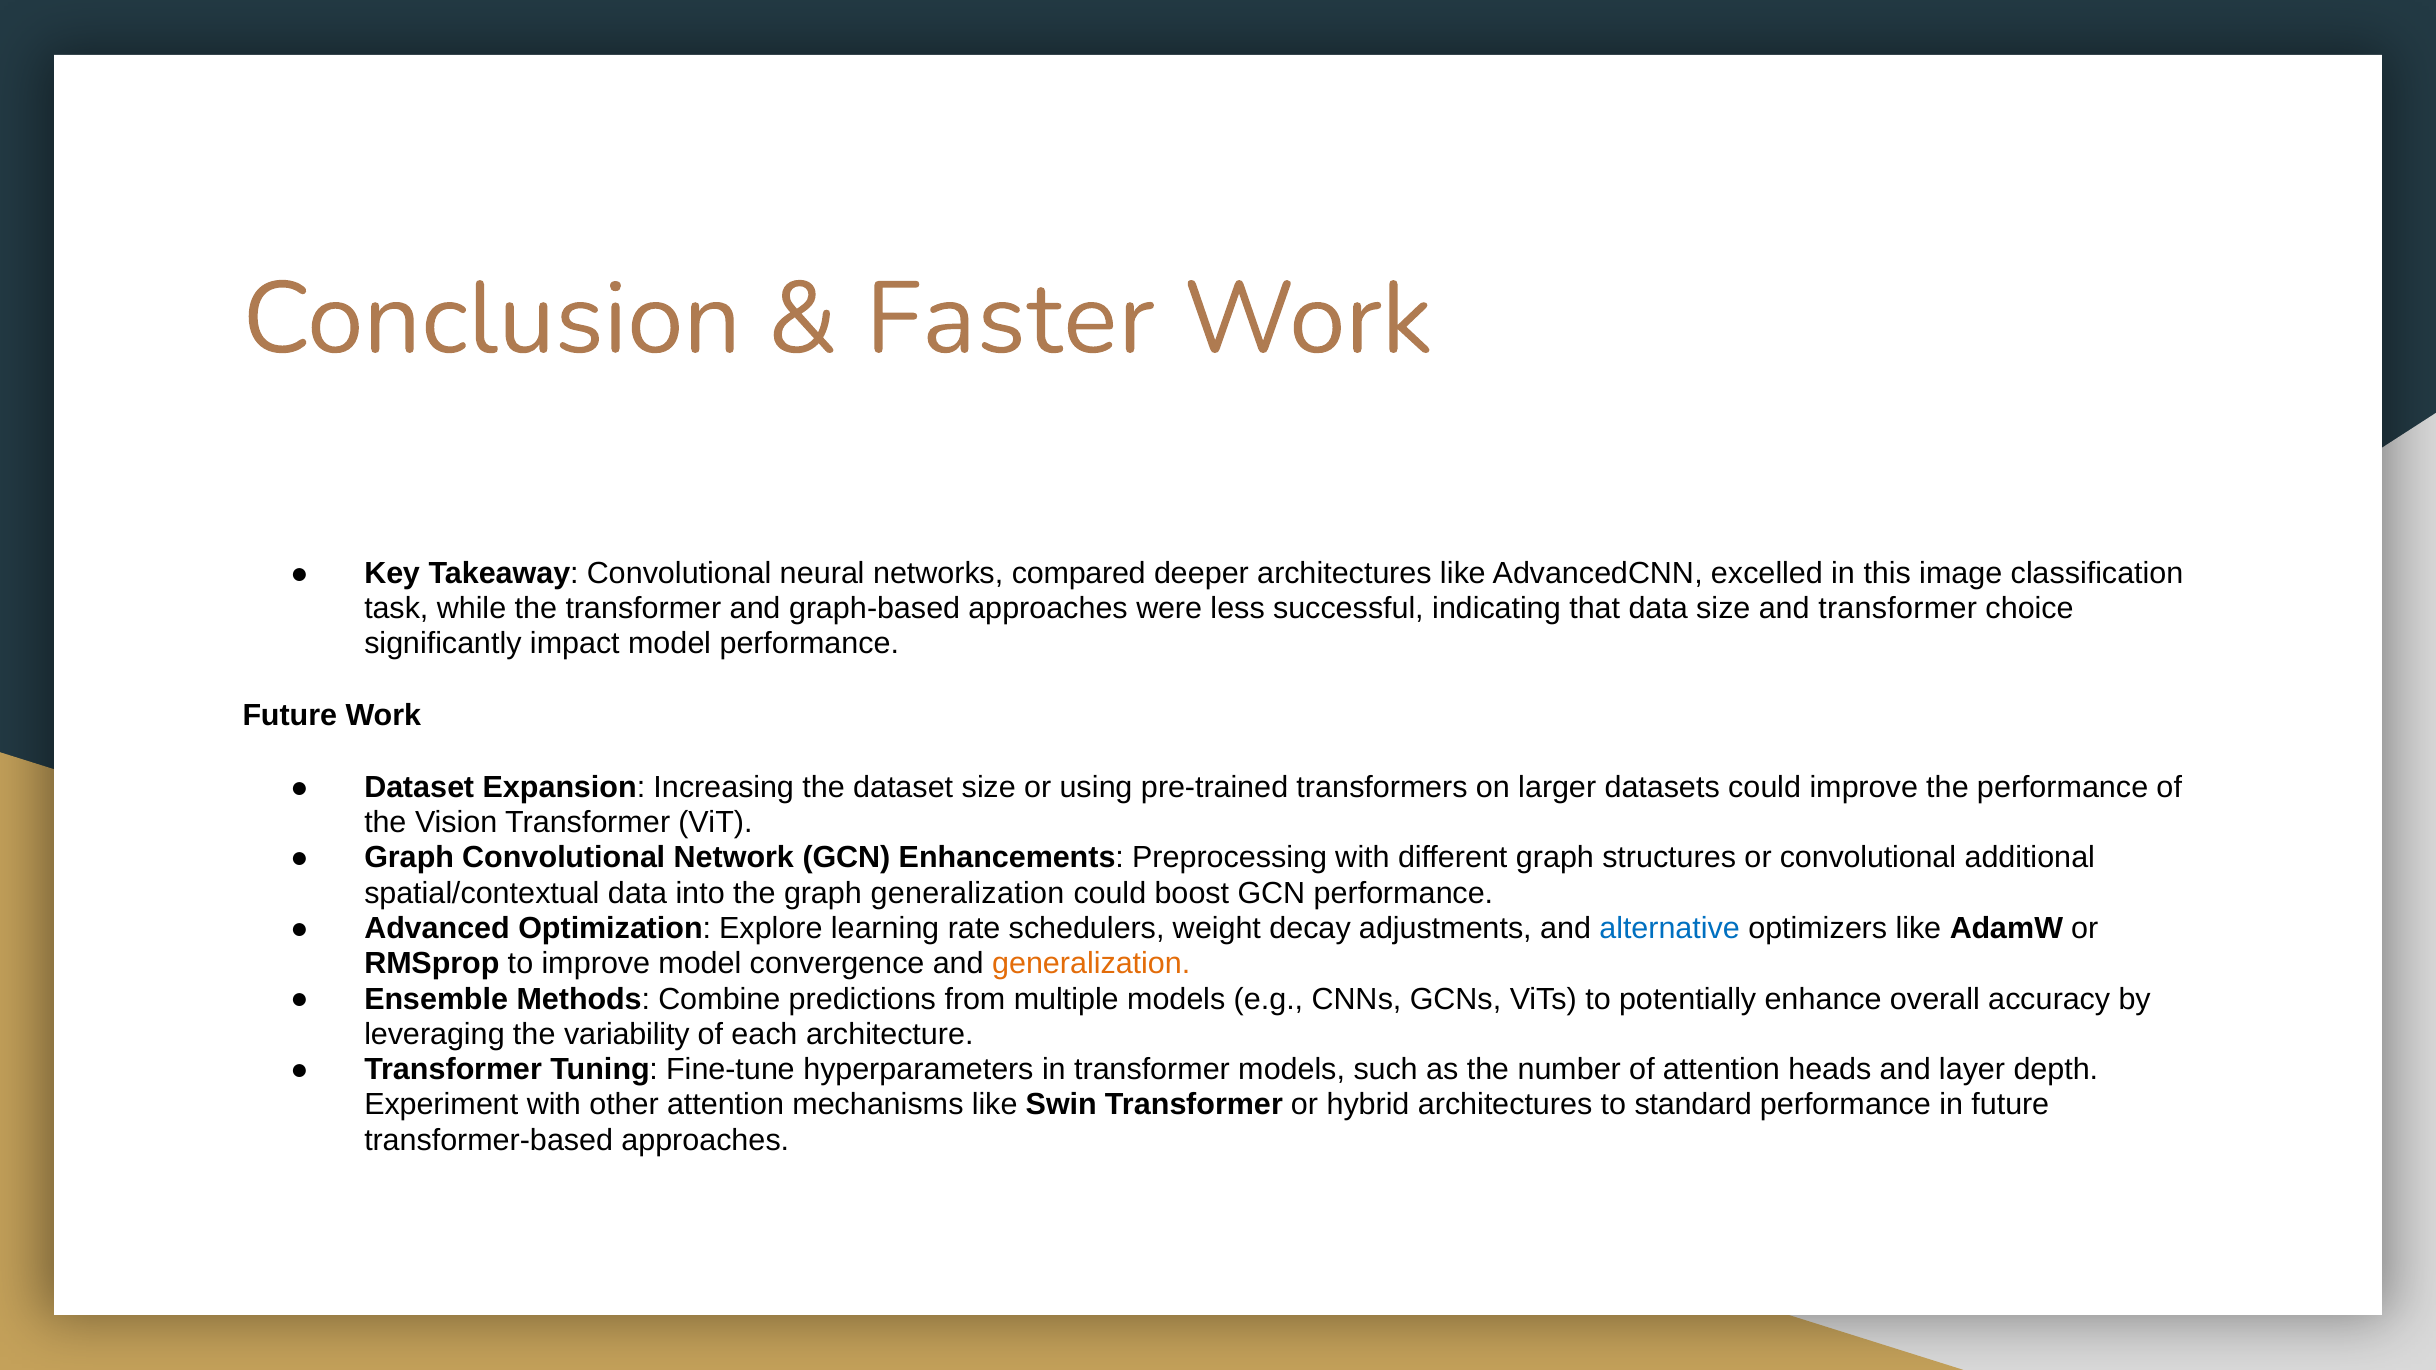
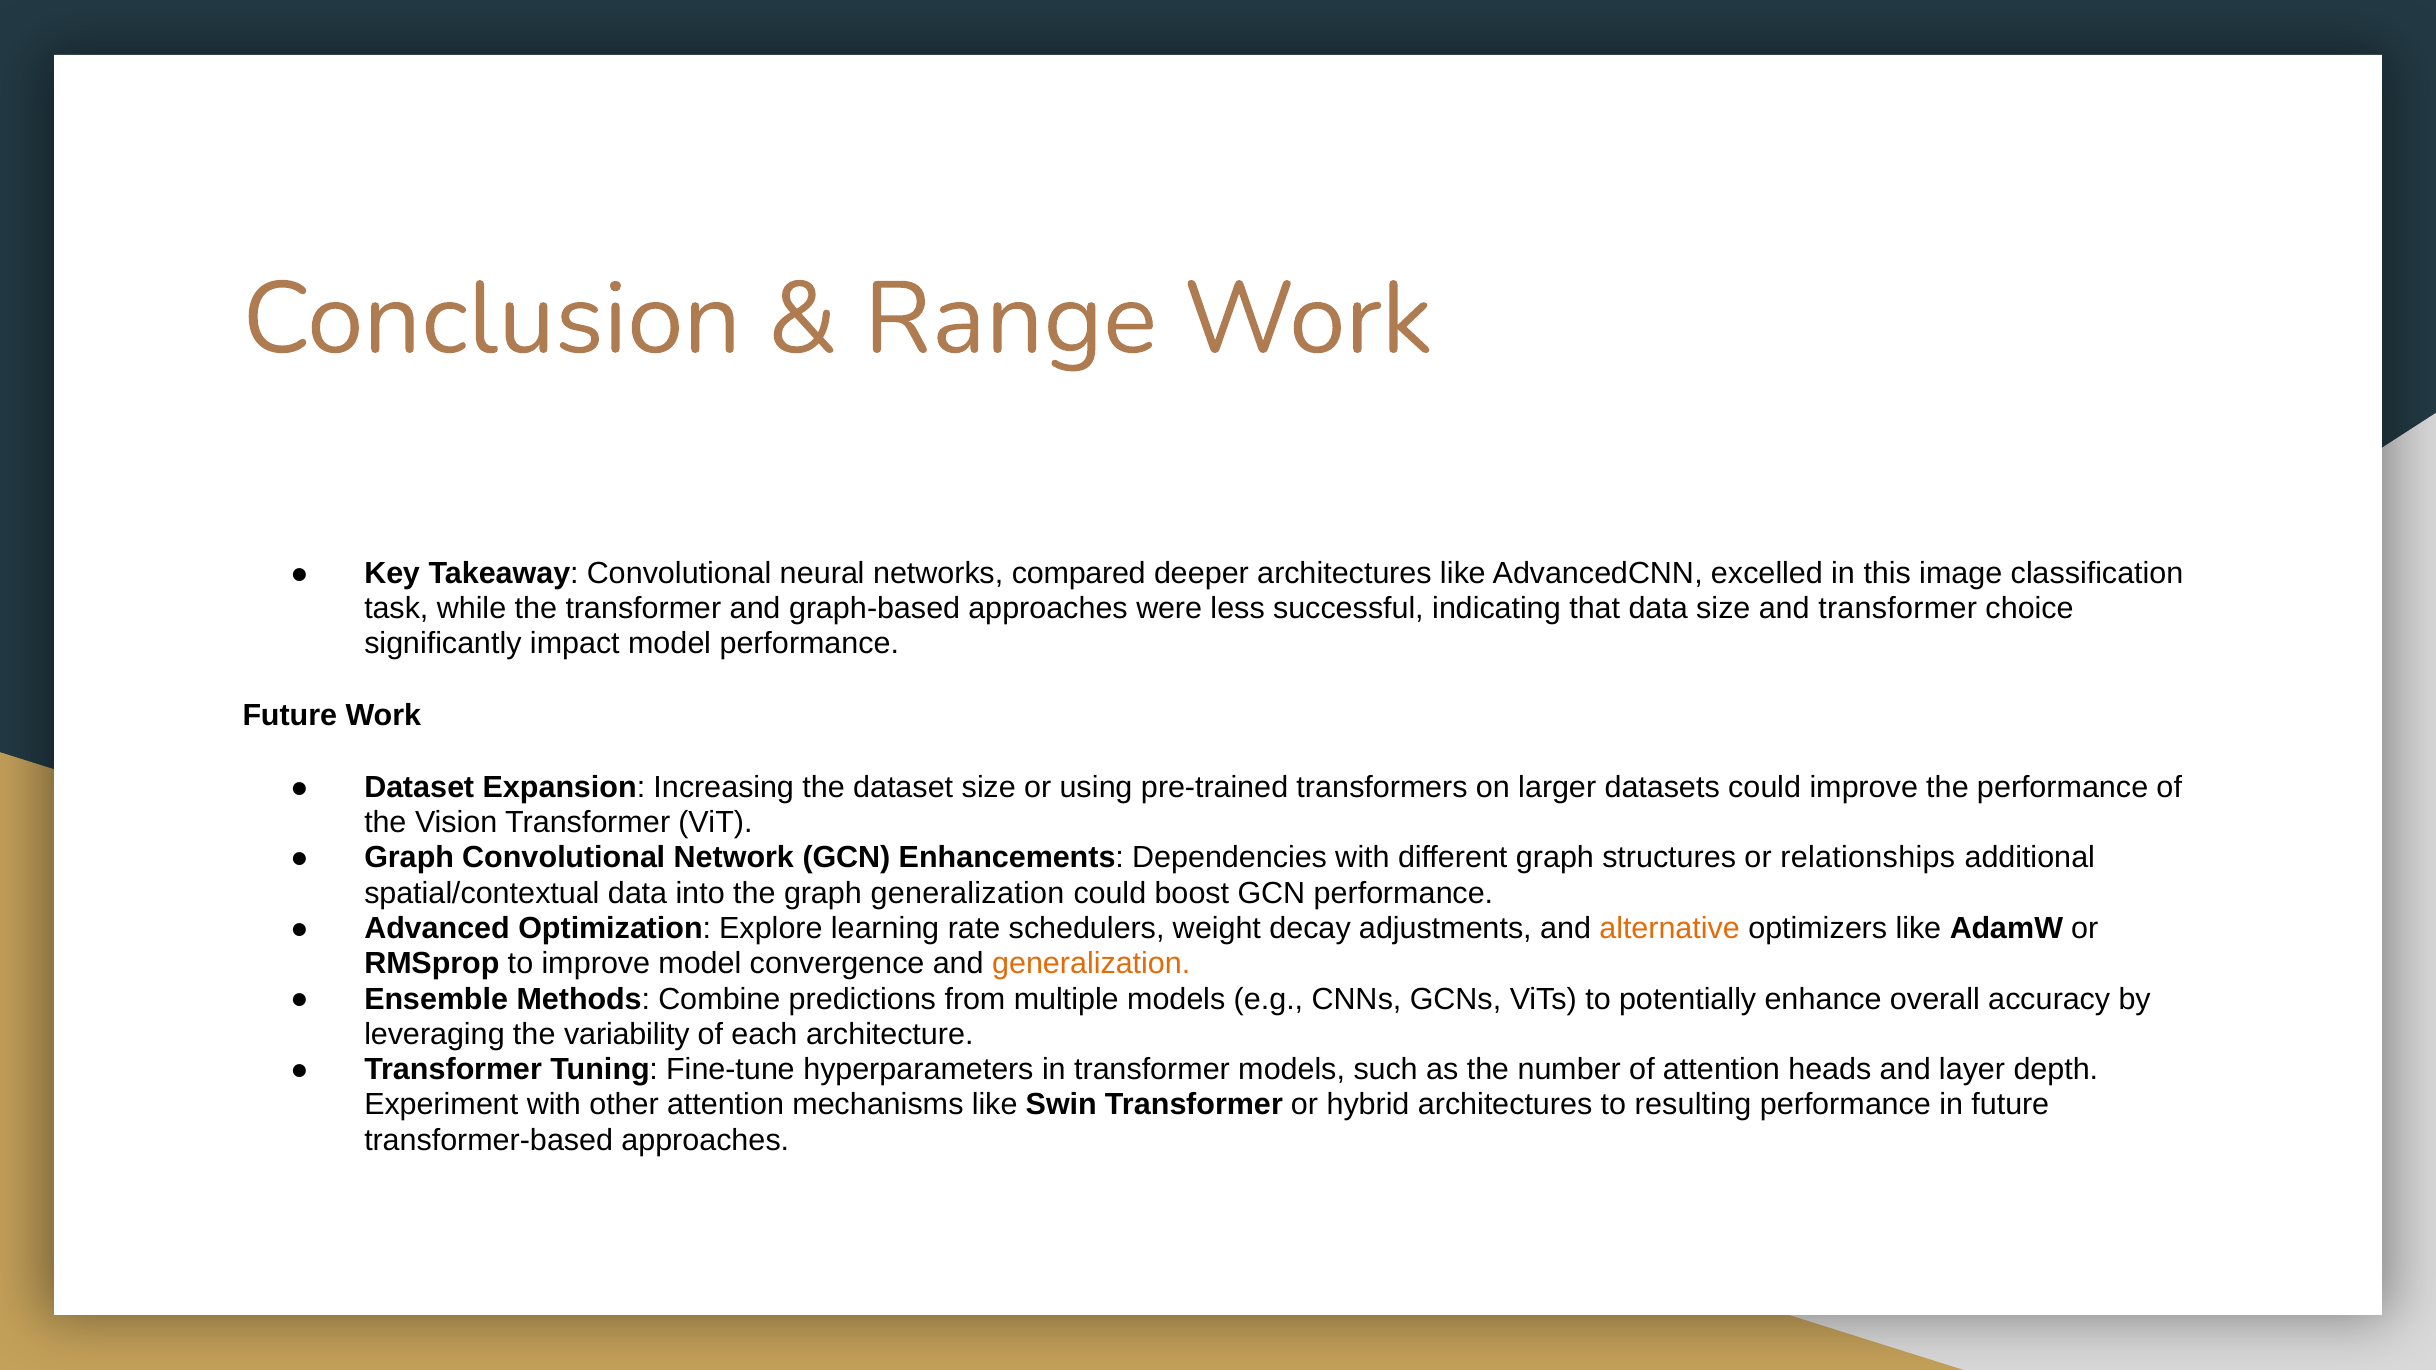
Faster: Faster -> Range
Preprocessing: Preprocessing -> Dependencies
or convolutional: convolutional -> relationships
alternative colour: blue -> orange
standard: standard -> resulting
